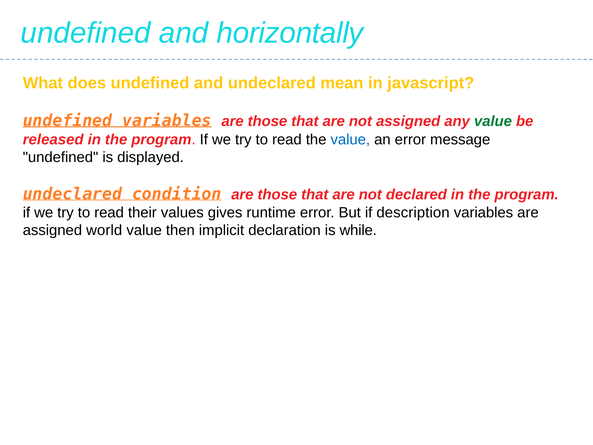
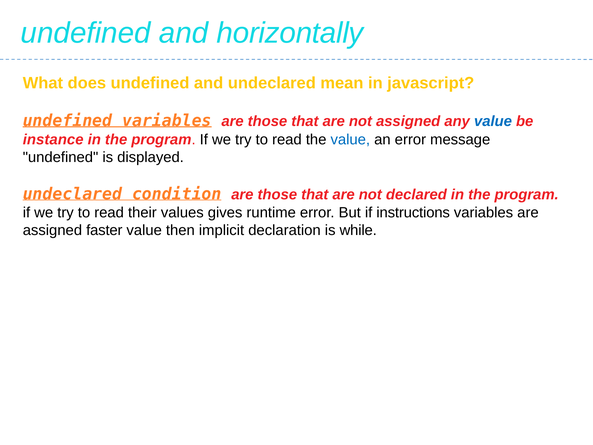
value at (493, 121) colour: green -> blue
released: released -> instance
description: description -> instructions
world: world -> faster
